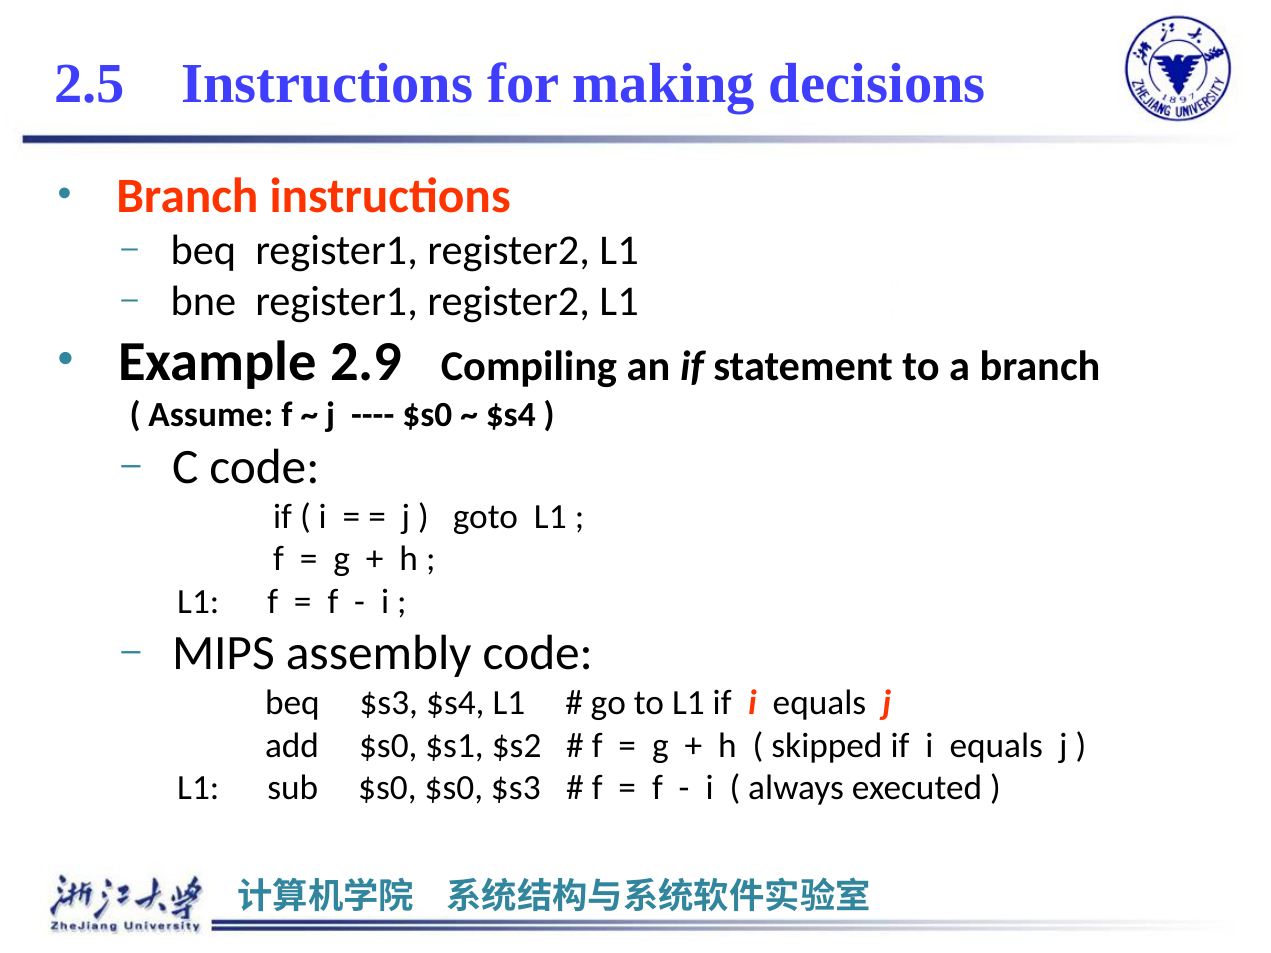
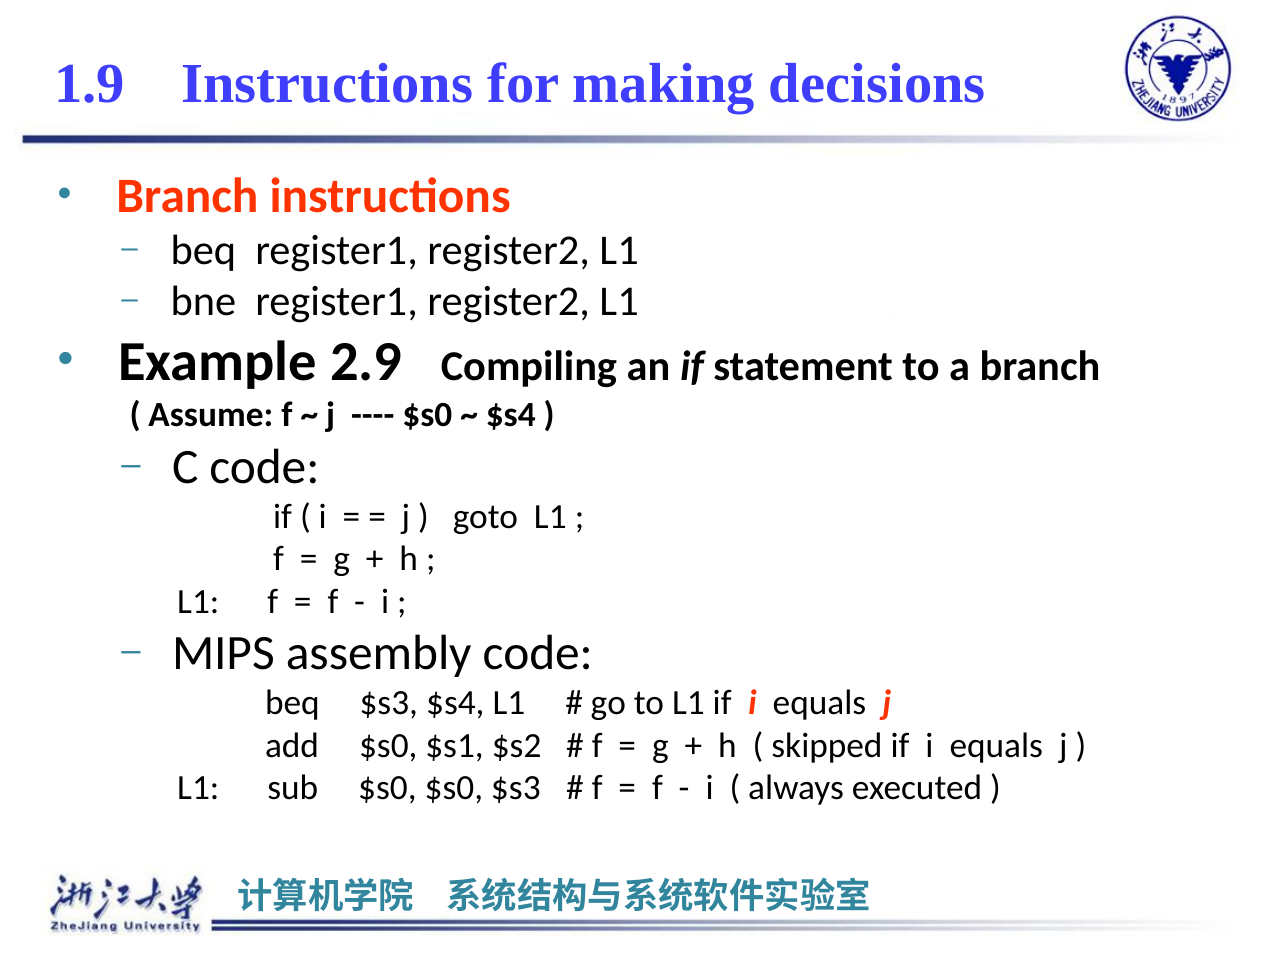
2.5: 2.5 -> 1.9
